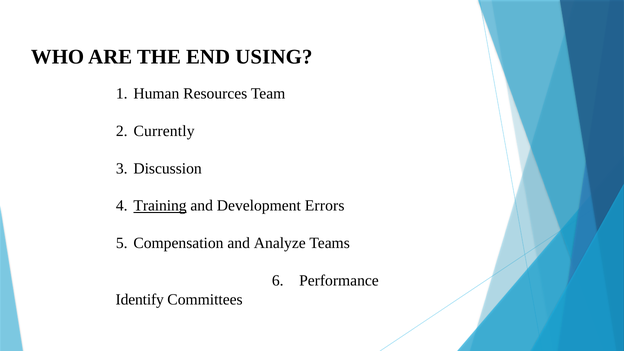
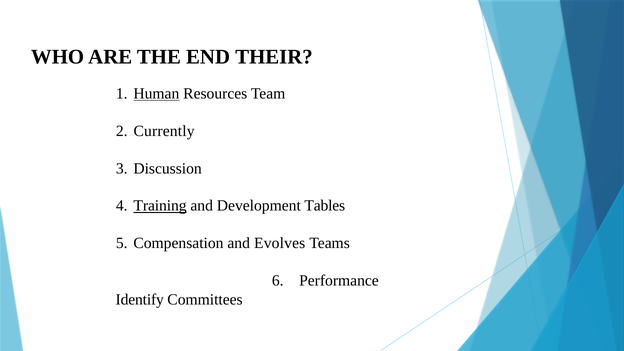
USING: USING -> THEIR
Human underline: none -> present
Errors: Errors -> Tables
Analyze: Analyze -> Evolves
